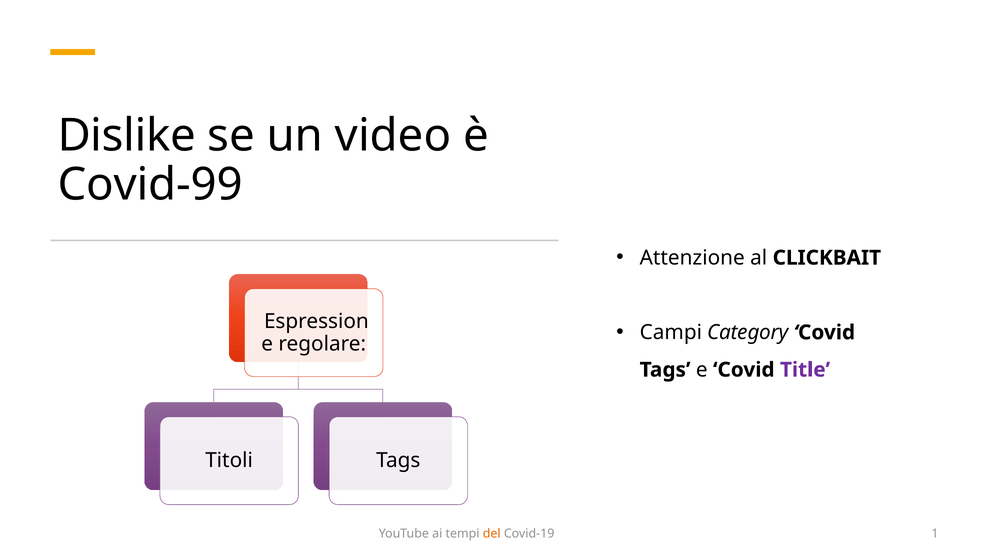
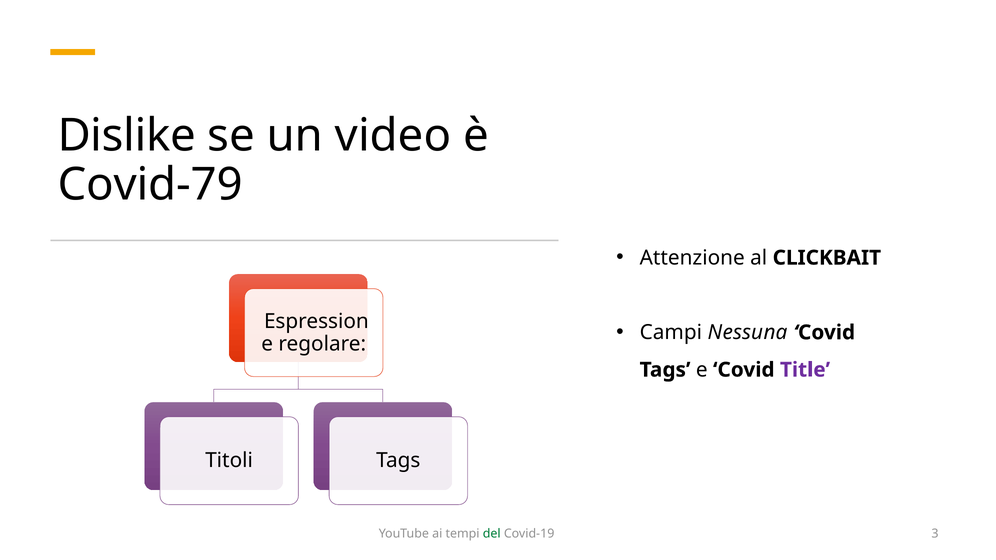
Covid-99: Covid-99 -> Covid-79
Category: Category -> Nessuna
del colour: orange -> green
1: 1 -> 3
